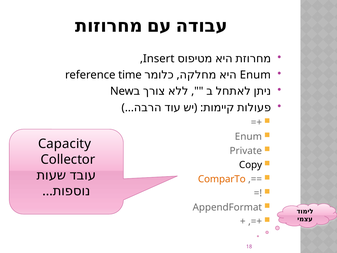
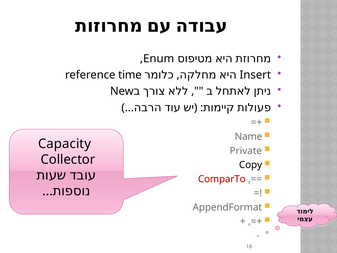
Insert: Insert -> Enum
Enum at (255, 75): Enum -> Insert
Enum at (248, 136): Enum -> Name
ComparTo colour: orange -> red
